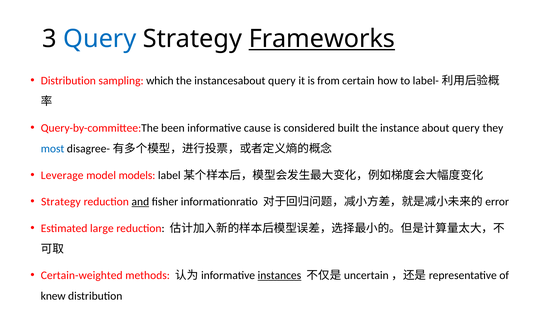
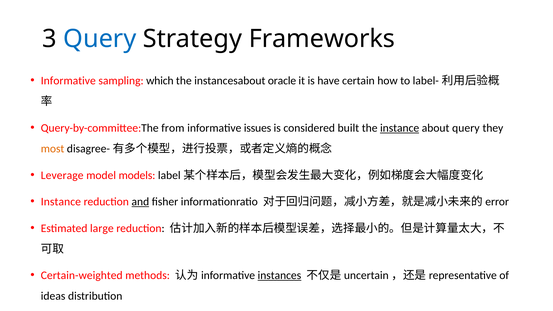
Frameworks underline: present -> none
Distribution at (68, 81): Distribution -> Informative
instancesabout query: query -> oracle
from: from -> have
been: been -> from
cause: cause -> issues
instance at (400, 128) underline: none -> present
most colour: blue -> orange
Strategy at (61, 202): Strategy -> Instance
knew: knew -> ideas
